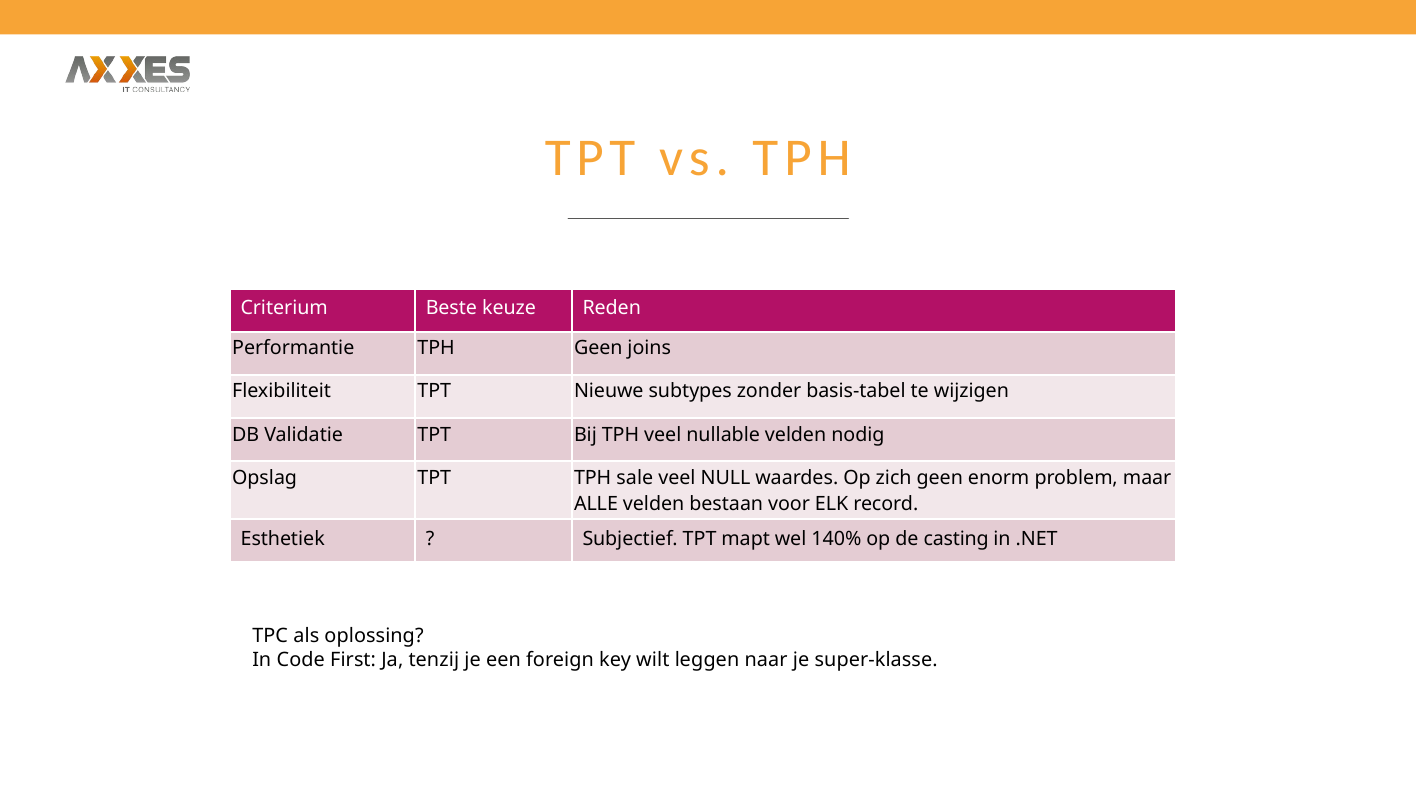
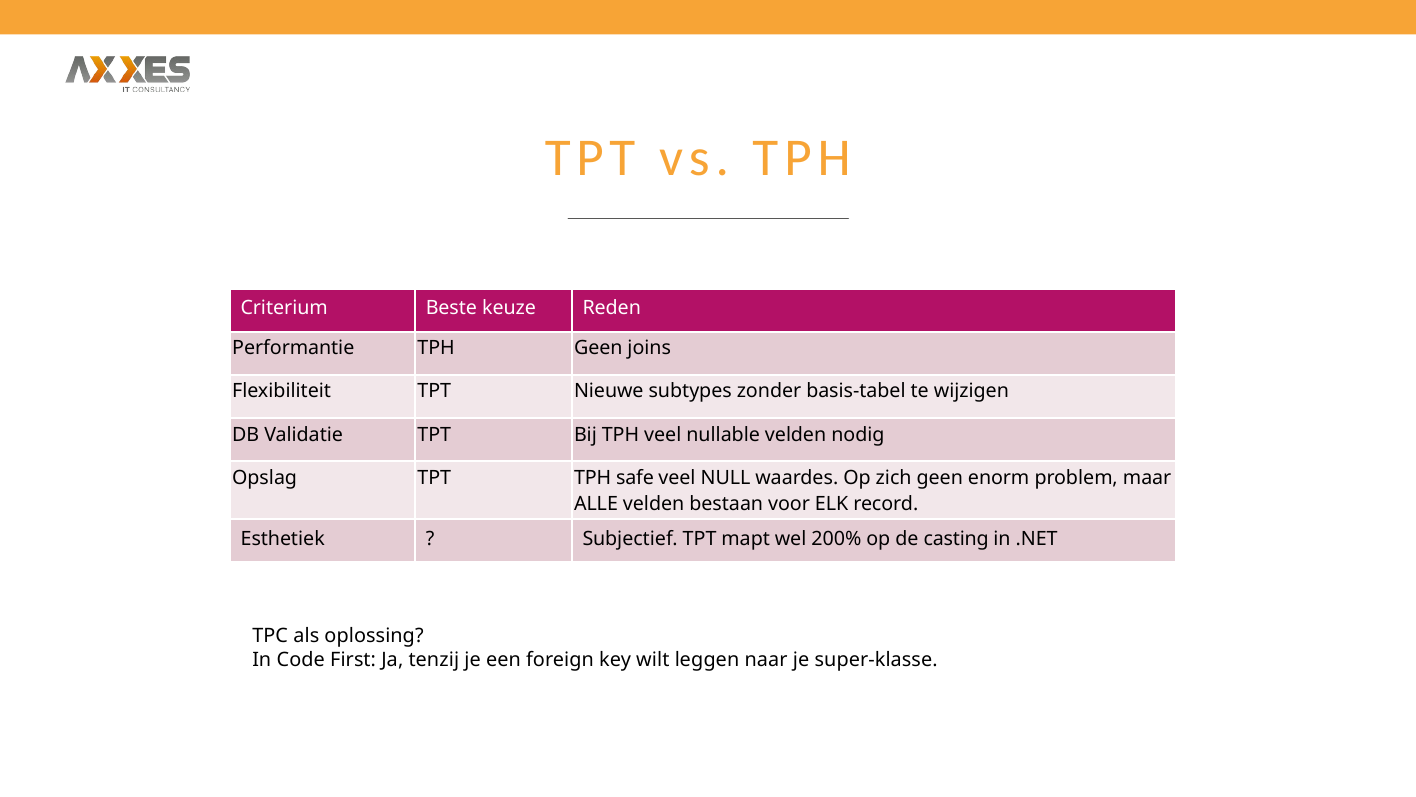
sale: sale -> safe
140%: 140% -> 200%
